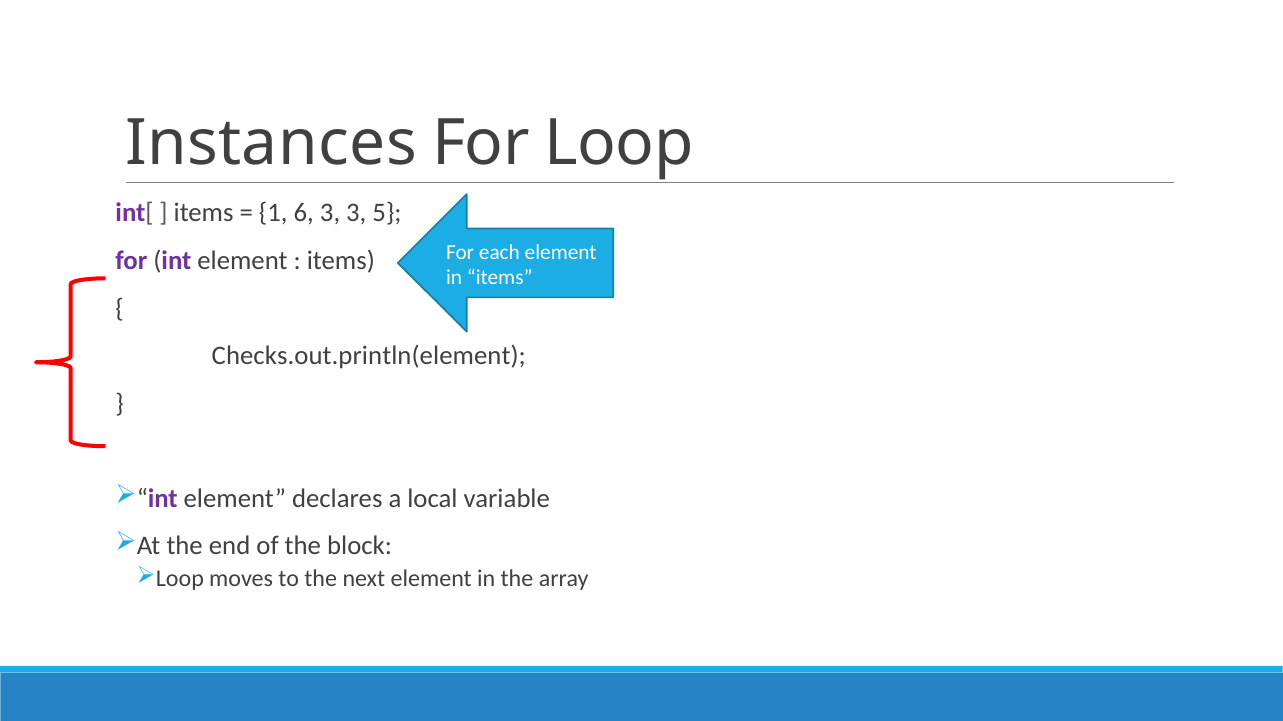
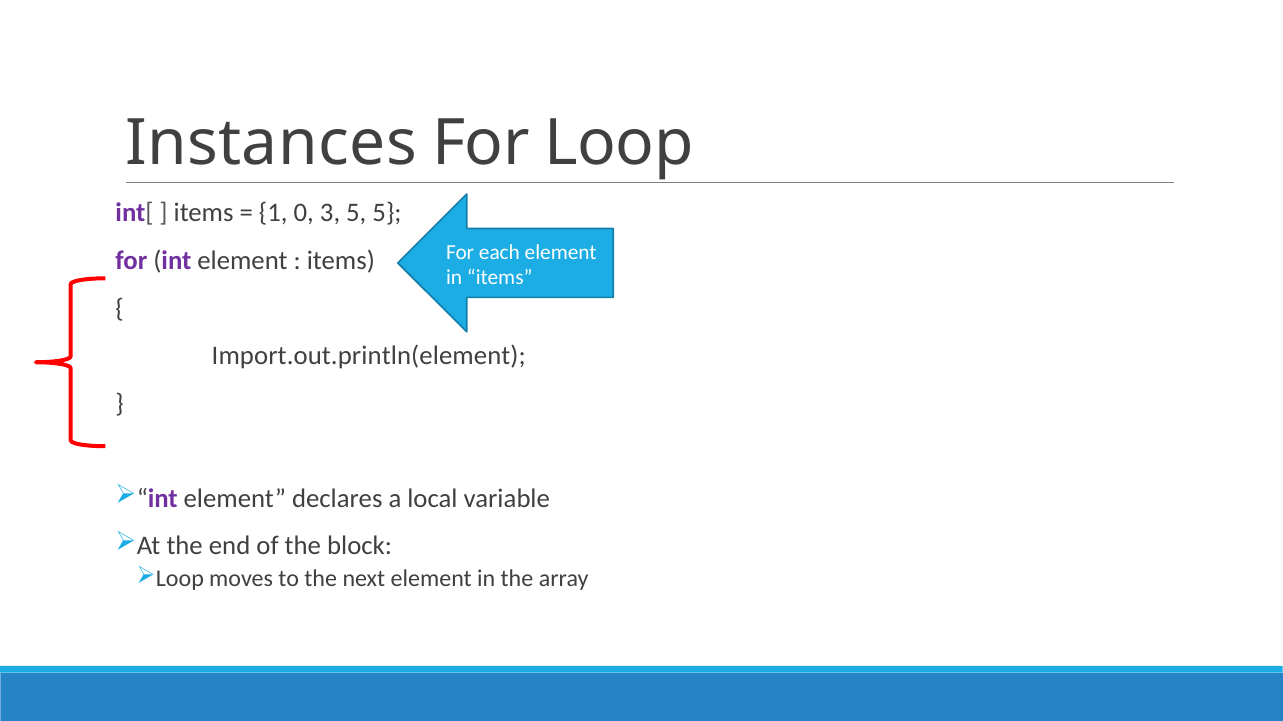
6: 6 -> 0
3 3: 3 -> 5
Checks.out.println(element: Checks.out.println(element -> Import.out.println(element
